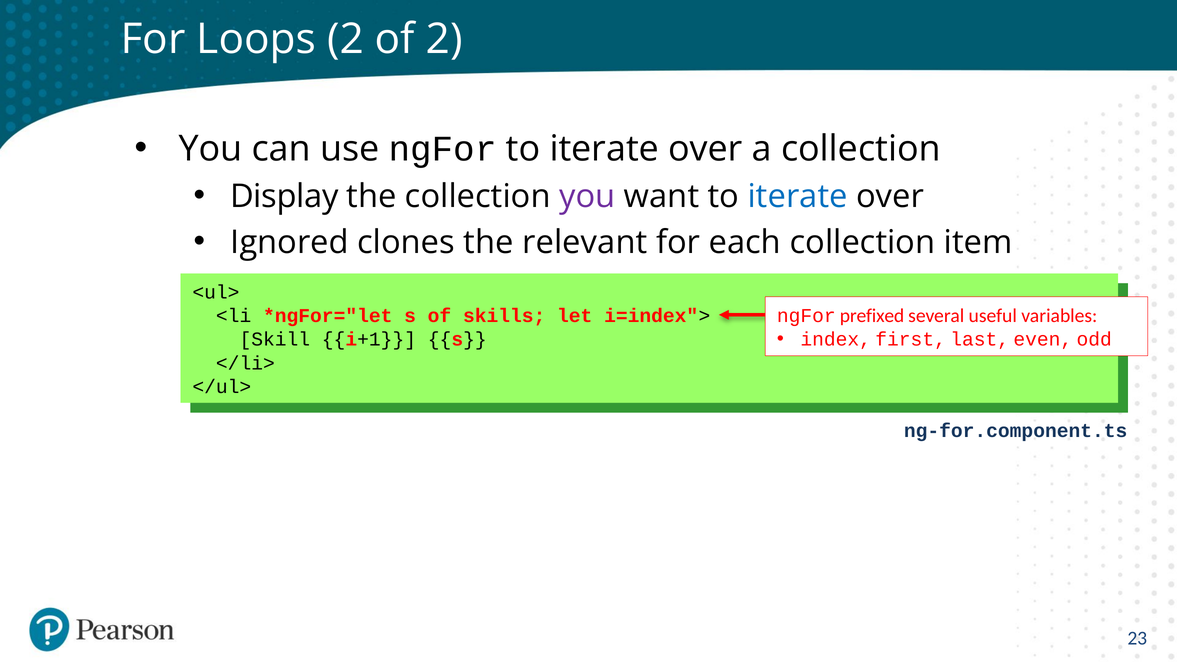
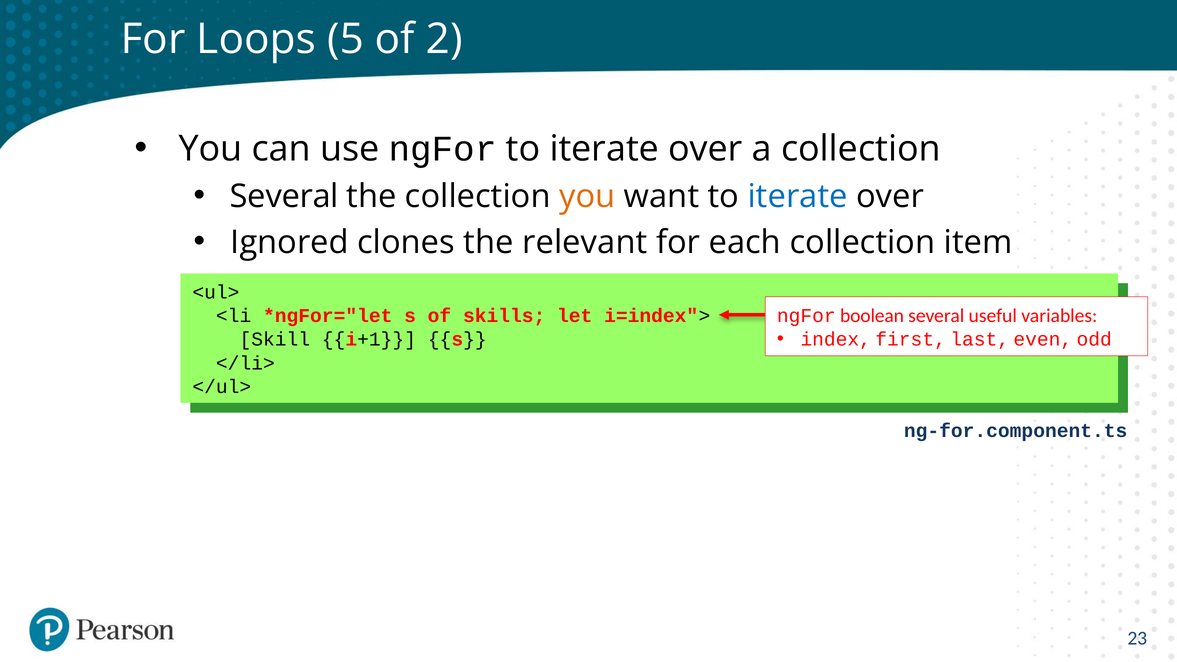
Loops 2: 2 -> 5
Display at (284, 196): Display -> Several
you at (587, 196) colour: purple -> orange
prefixed: prefixed -> boolean
